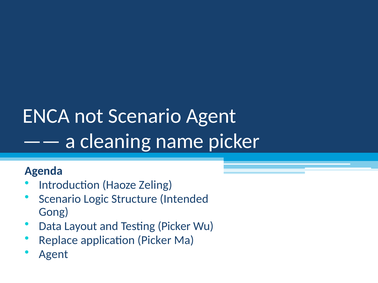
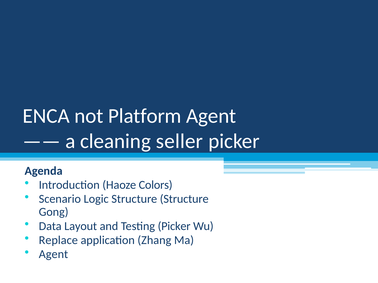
not Scenario: Scenario -> Platform
name: name -> seller
Zeling: Zeling -> Colors
Structure Intended: Intended -> Structure
application Picker: Picker -> Zhang
